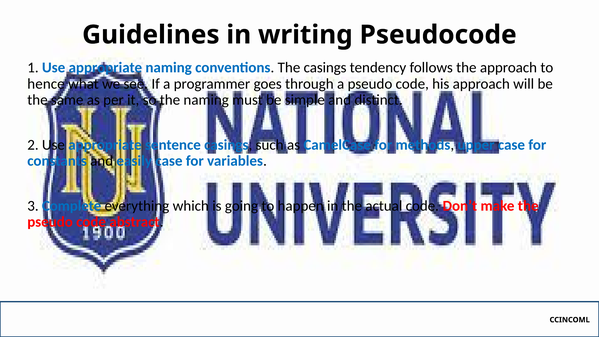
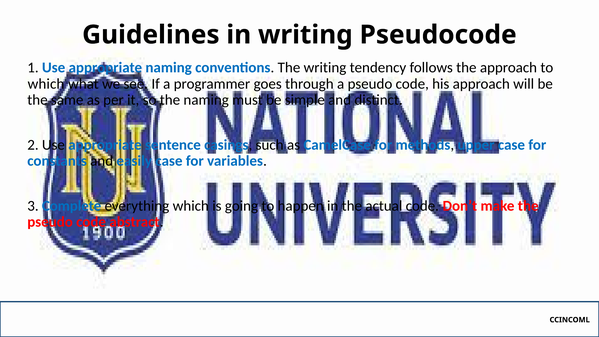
The casings: casings -> writing
hence at (46, 84): hence -> which
